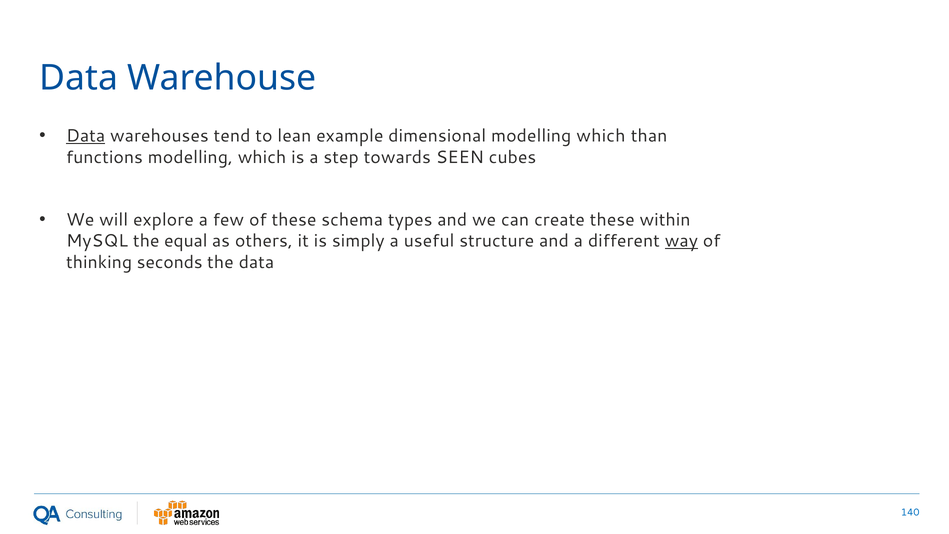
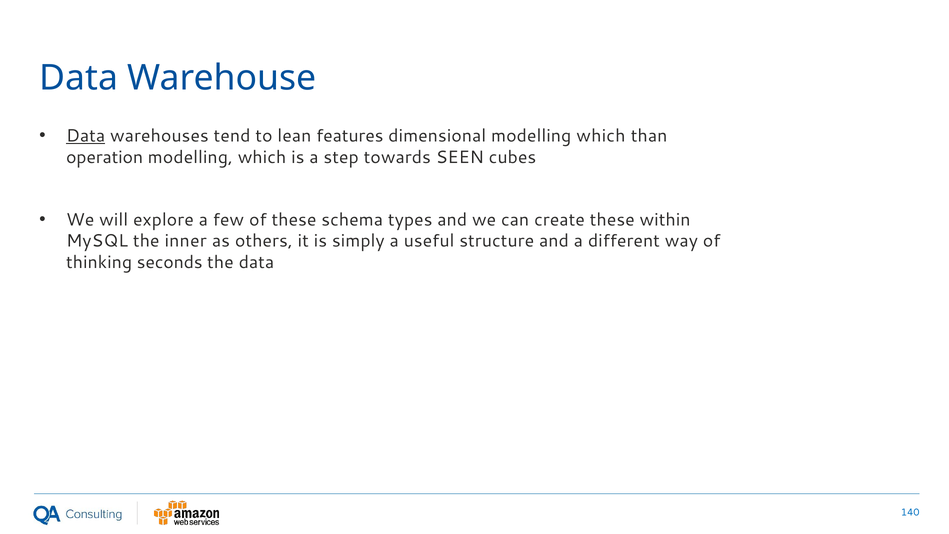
example: example -> features
functions: functions -> operation
equal: equal -> inner
way underline: present -> none
